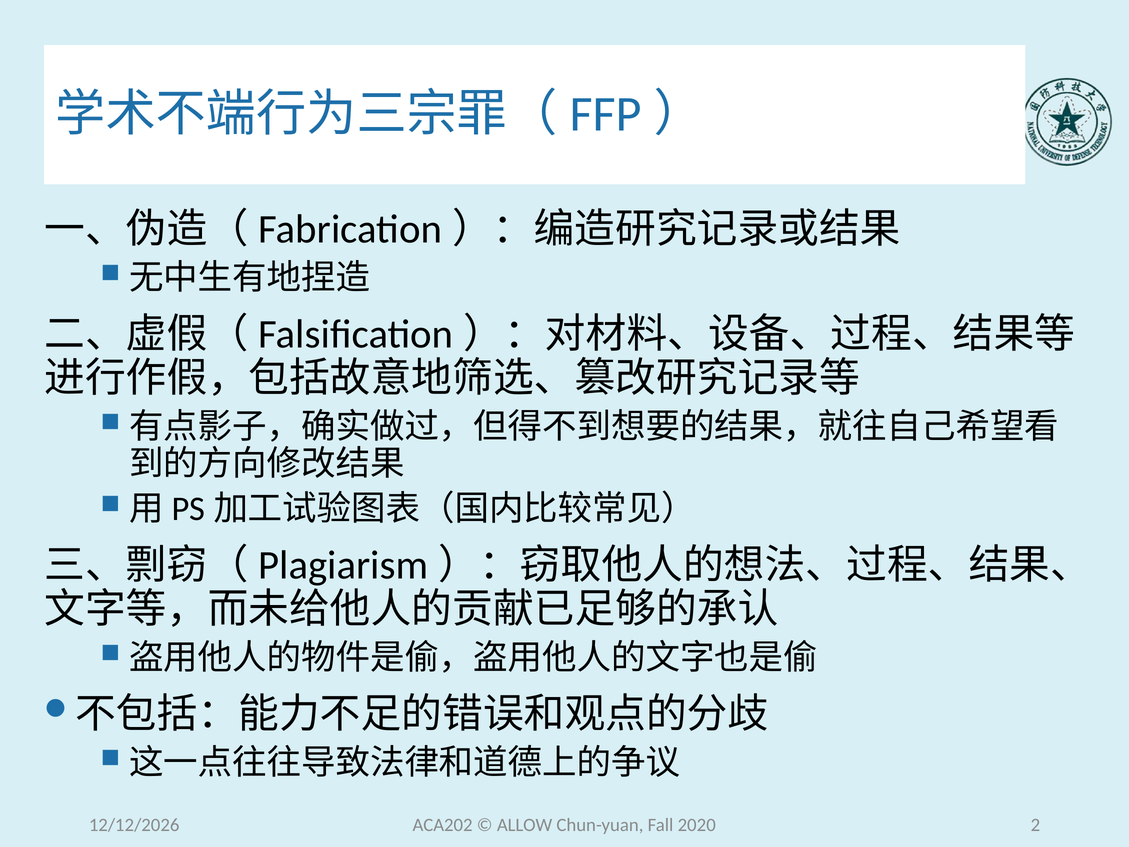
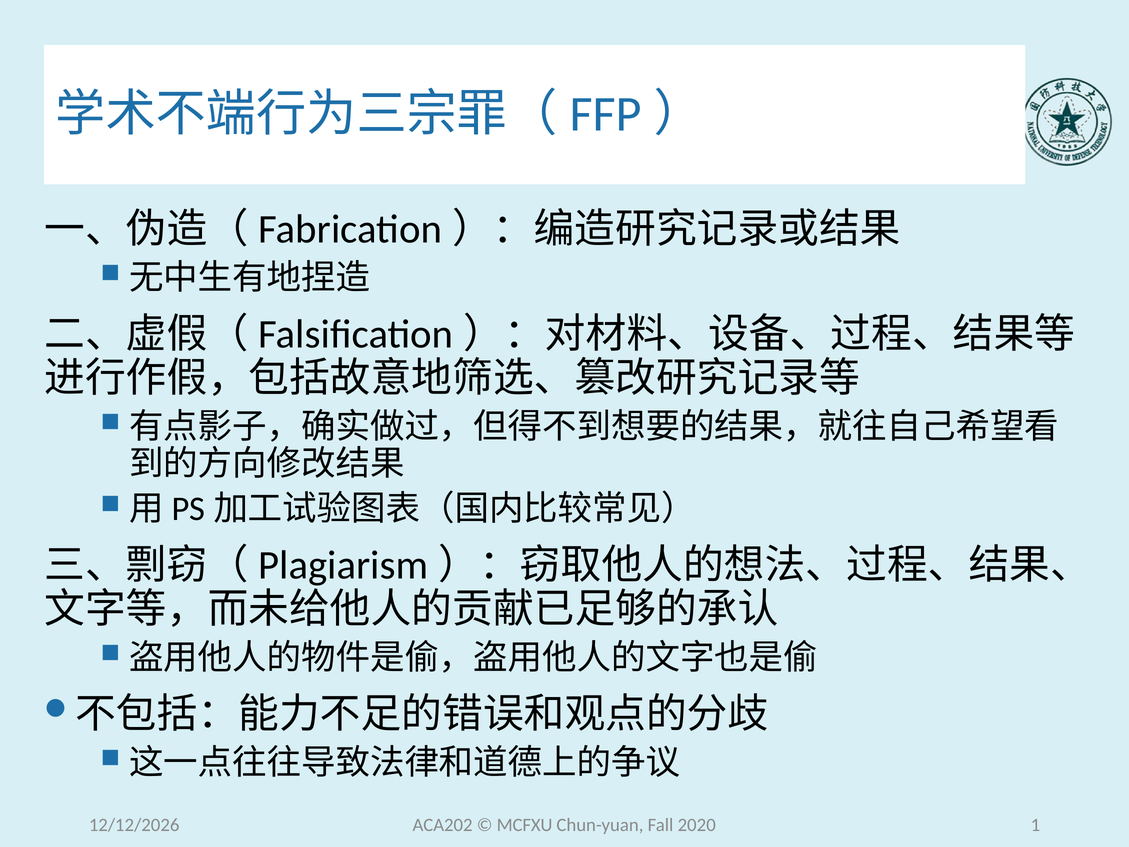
ALLOW: ALLOW -> MCFXU
2: 2 -> 1
